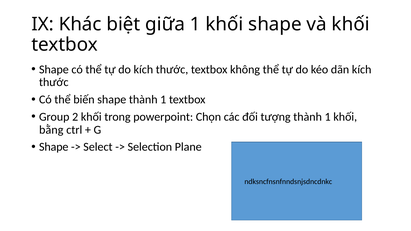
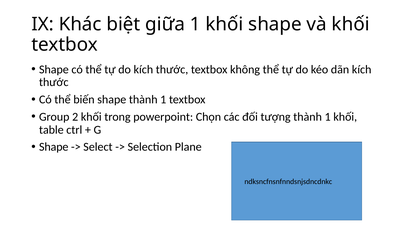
bằng: bằng -> table
